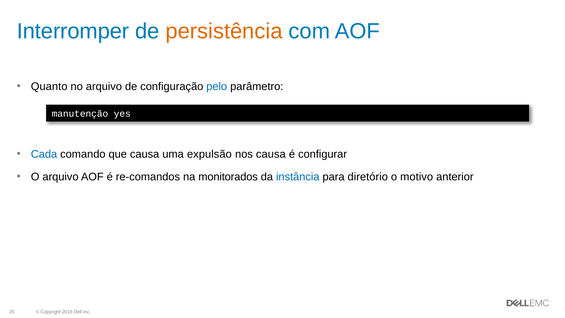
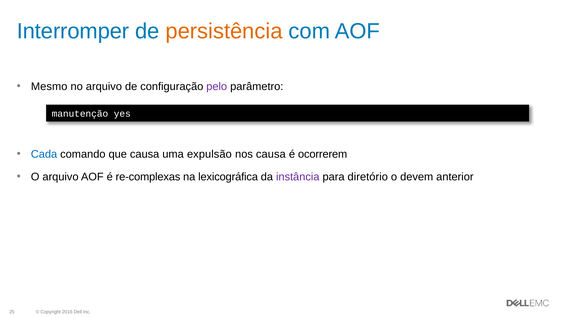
Quanto: Quanto -> Mesmo
pelo colour: blue -> purple
configurar: configurar -> ocorrerem
re-comandos: re-comandos -> re-complexas
monitorados: monitorados -> lexicográfica
instância colour: blue -> purple
motivo: motivo -> devem
